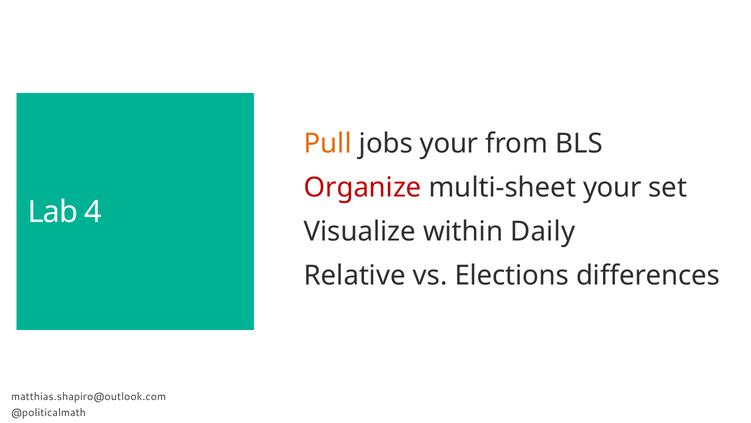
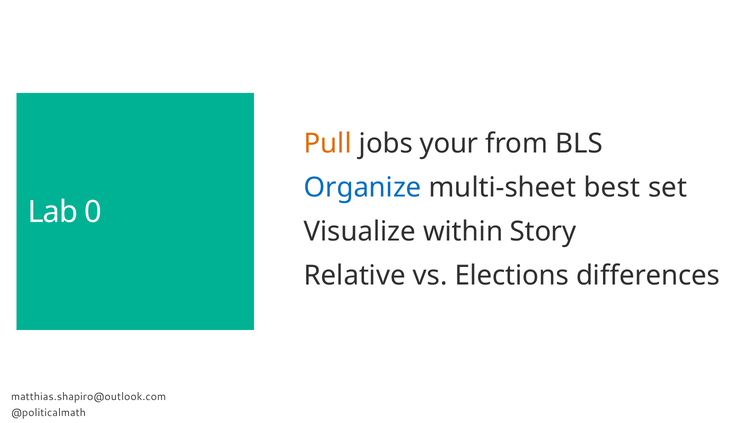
Organize colour: red -> blue
multi-sheet your: your -> best
4: 4 -> 0
Daily: Daily -> Story
